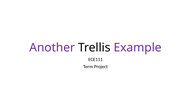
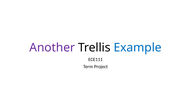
Example colour: purple -> blue
